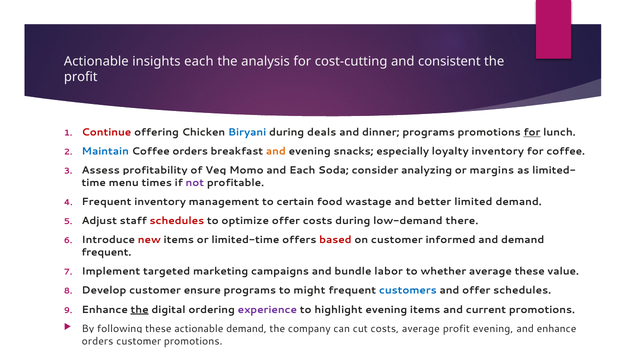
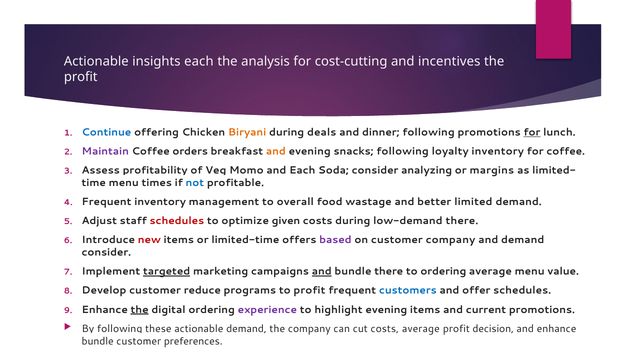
consistent: consistent -> incentives
Continue colour: red -> blue
Biryani colour: blue -> orange
dinner programs: programs -> following
Maintain colour: blue -> purple
snacks especially: especially -> following
not colour: purple -> blue
certain: certain -> overall
optimize offer: offer -> given
based colour: red -> purple
customer informed: informed -> company
frequent at (106, 253): frequent -> consider
targeted underline: none -> present
and at (322, 272) underline: none -> present
bundle labor: labor -> there
to whether: whether -> ordering
average these: these -> menu
ensure: ensure -> reduce
to might: might -> profit
profit evening: evening -> decision
orders at (98, 341): orders -> bundle
customer promotions: promotions -> preferences
